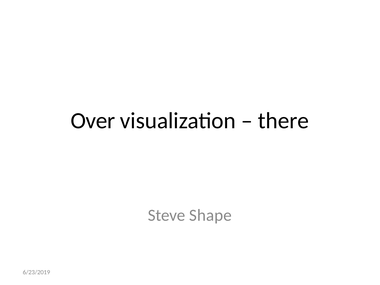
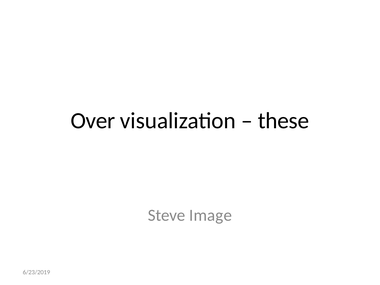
there: there -> these
Shape: Shape -> Image
